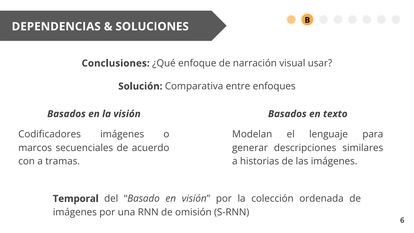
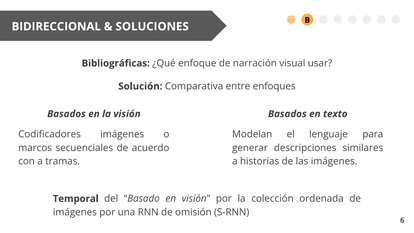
DEPENDENCIAS: DEPENDENCIAS -> BIDIRECCIONAL
Conclusiones: Conclusiones -> Bibliográficas
